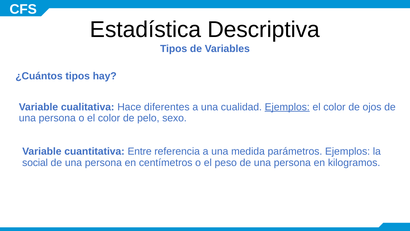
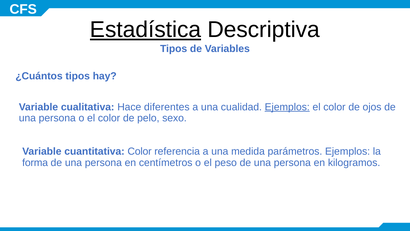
Estadística underline: none -> present
cuantitativa Entre: Entre -> Color
social: social -> forma
